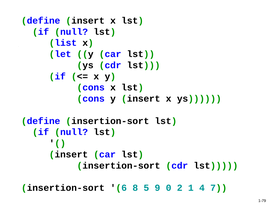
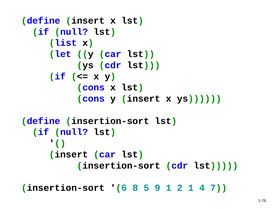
9 0: 0 -> 1
